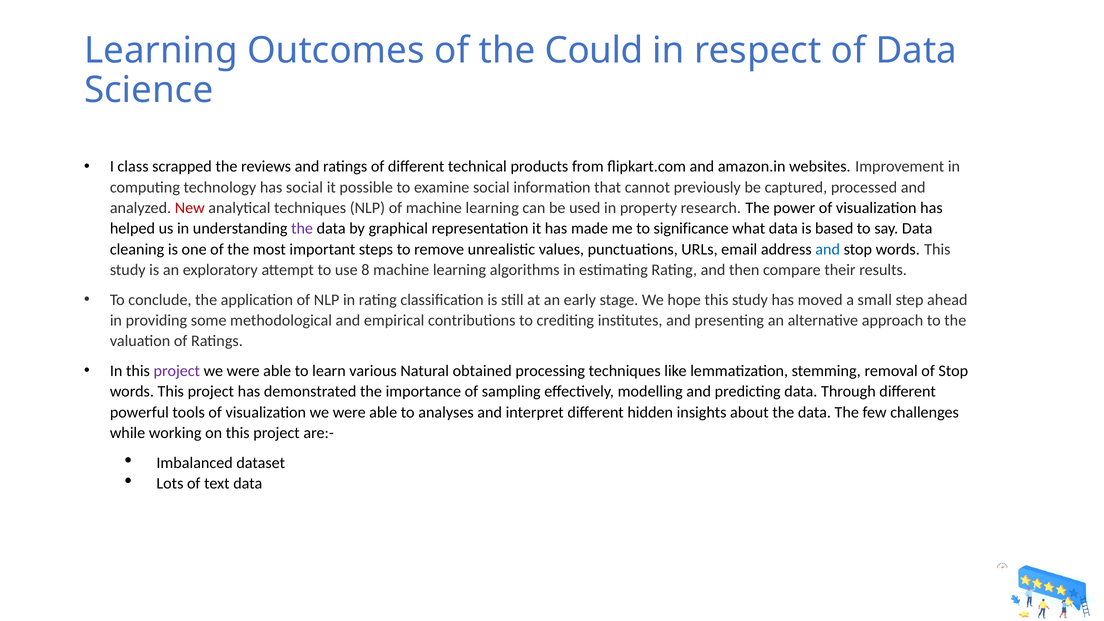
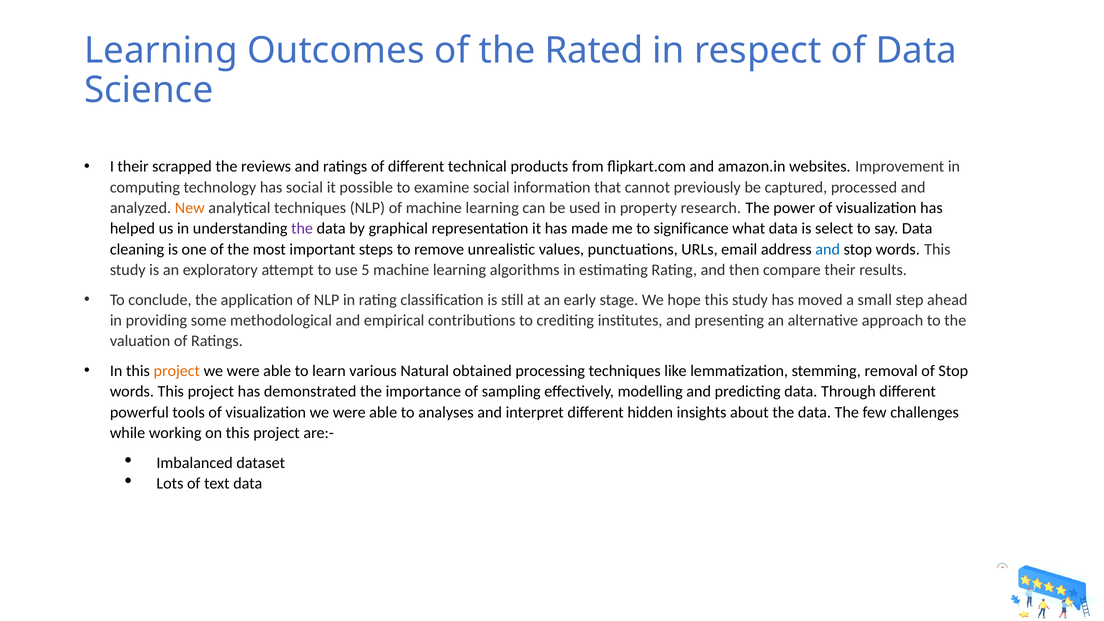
Could: Could -> Rated
I class: class -> their
New colour: red -> orange
based: based -> select
8: 8 -> 5
project at (177, 371) colour: purple -> orange
